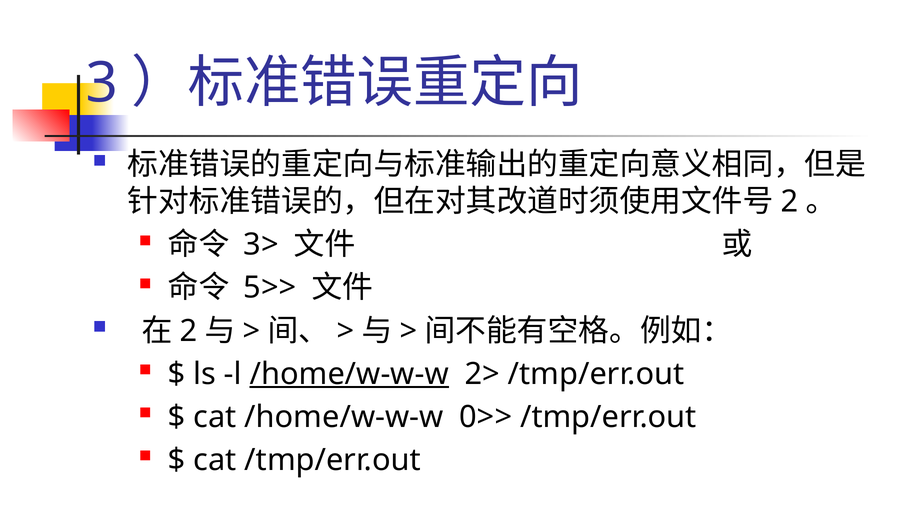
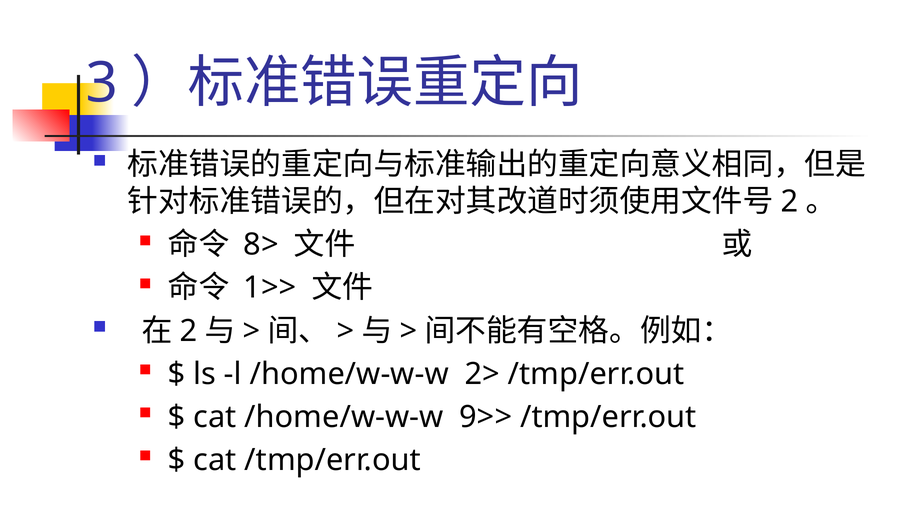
3>: 3> -> 8>
5>>: 5>> -> 1>>
/home/w-w-w at (349, 374) underline: present -> none
0>>: 0>> -> 9>>
